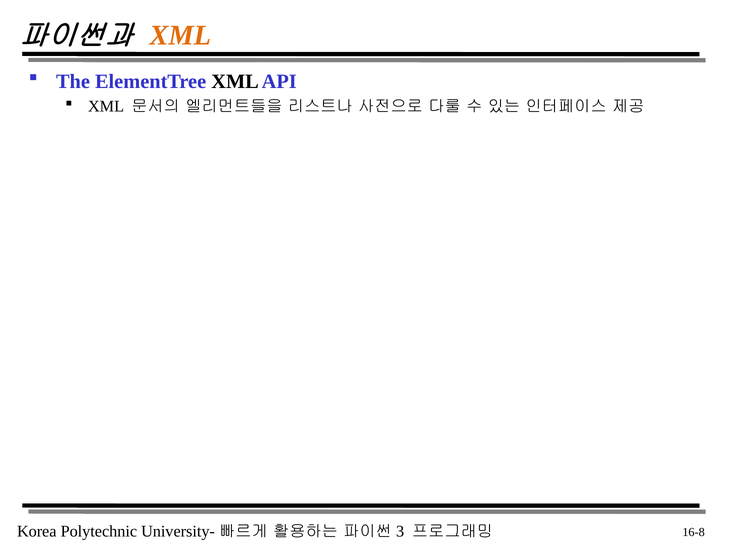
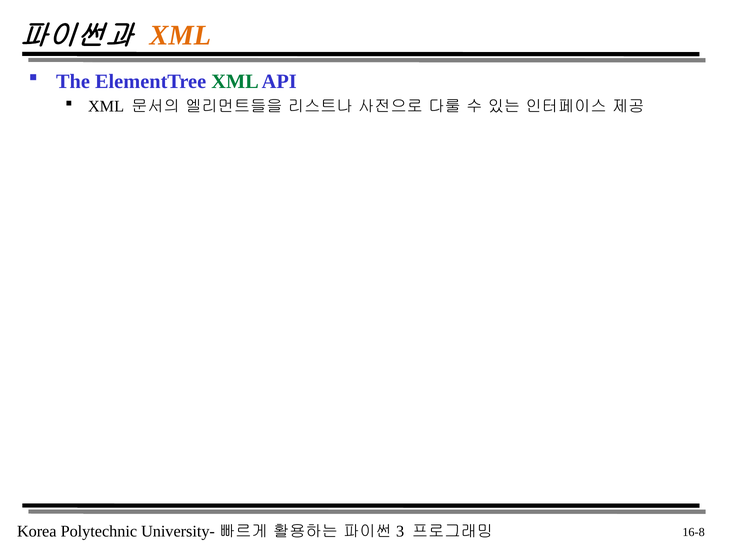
XML at (235, 82) colour: black -> green
